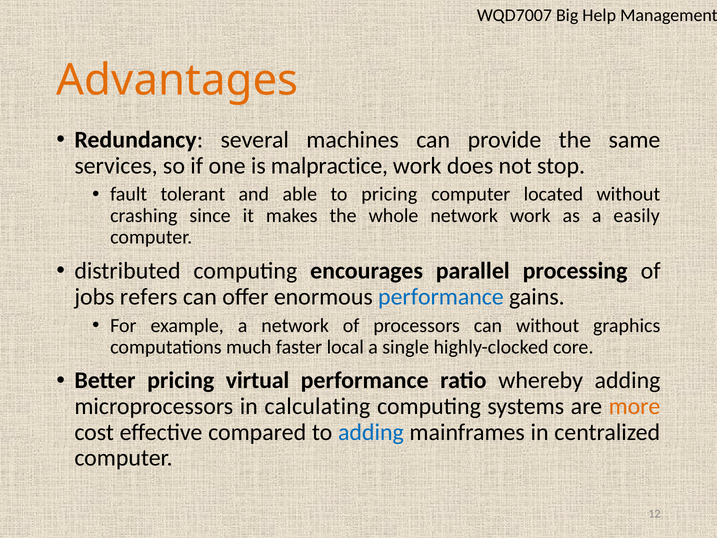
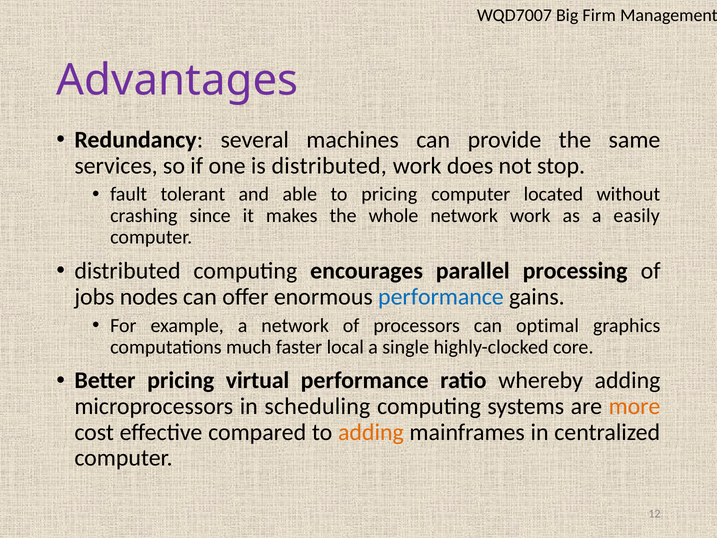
Help: Help -> Firm
Advantages colour: orange -> purple
is malpractice: malpractice -> distributed
refers: refers -> nodes
can without: without -> optimal
calculating: calculating -> scheduling
adding at (371, 432) colour: blue -> orange
